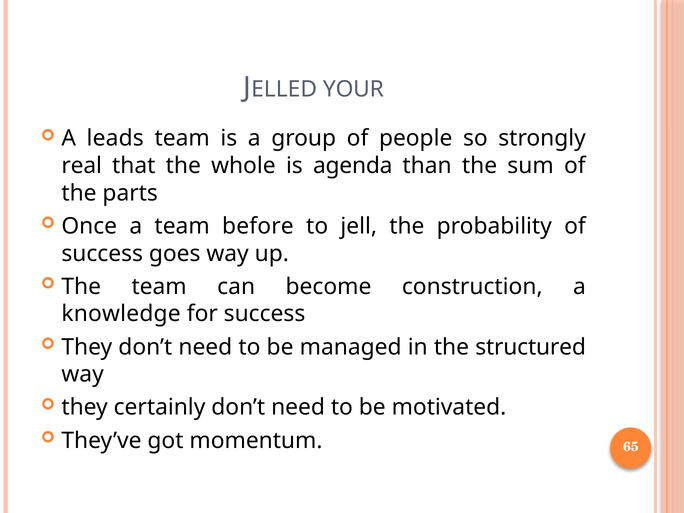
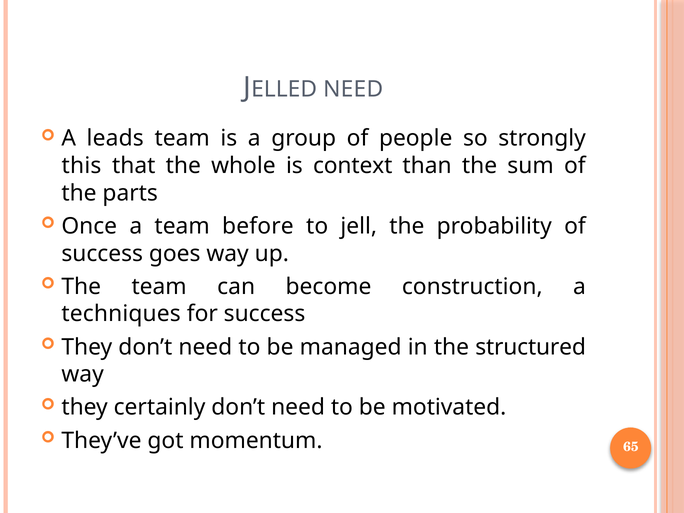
YOUR at (353, 89): YOUR -> NEED
real: real -> this
agenda: agenda -> context
knowledge: knowledge -> techniques
